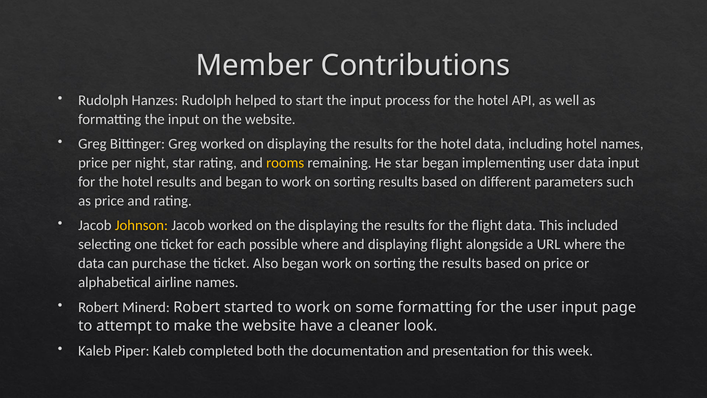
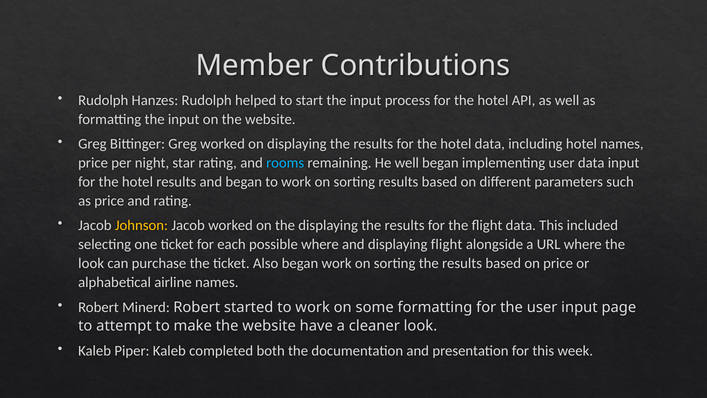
rooms colour: yellow -> light blue
He star: star -> well
data at (91, 263): data -> look
